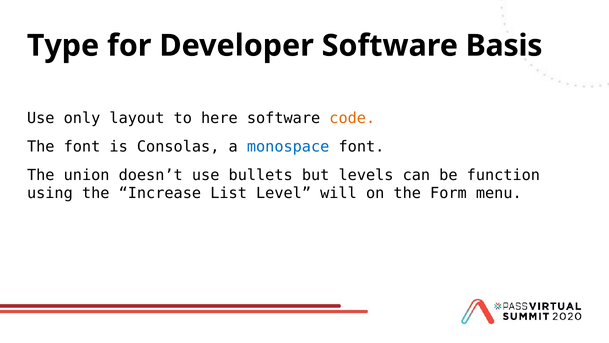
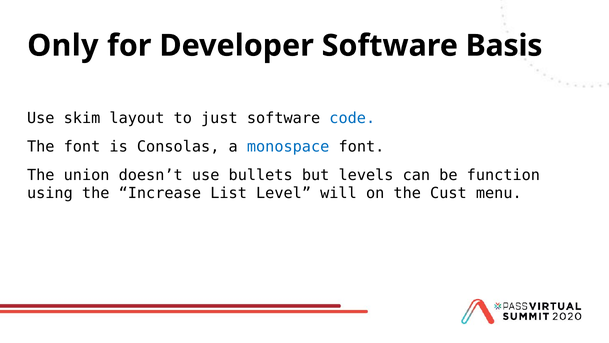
Type: Type -> Only
only: only -> skim
here: here -> just
code colour: orange -> blue
Form: Form -> Cust
